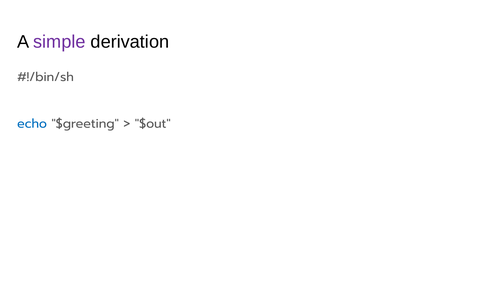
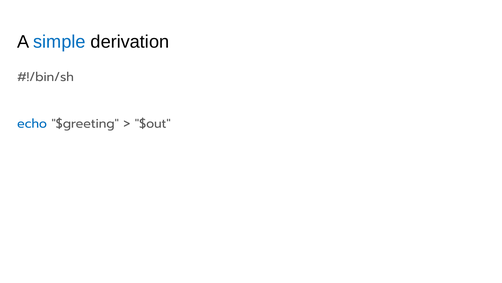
simple colour: purple -> blue
